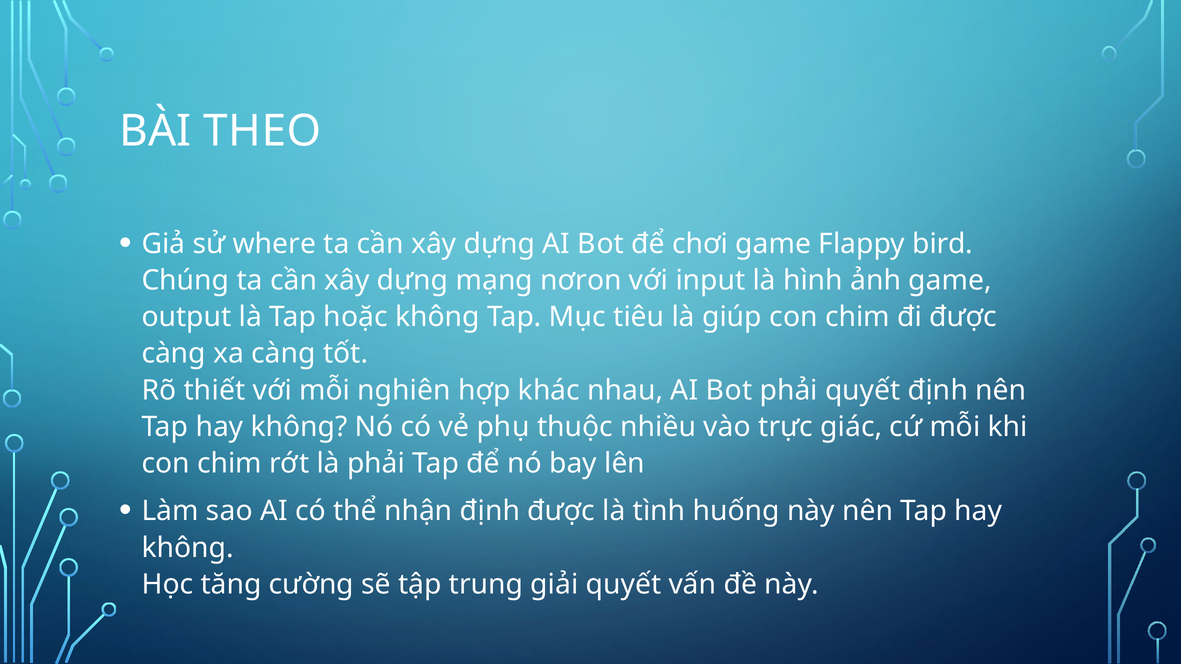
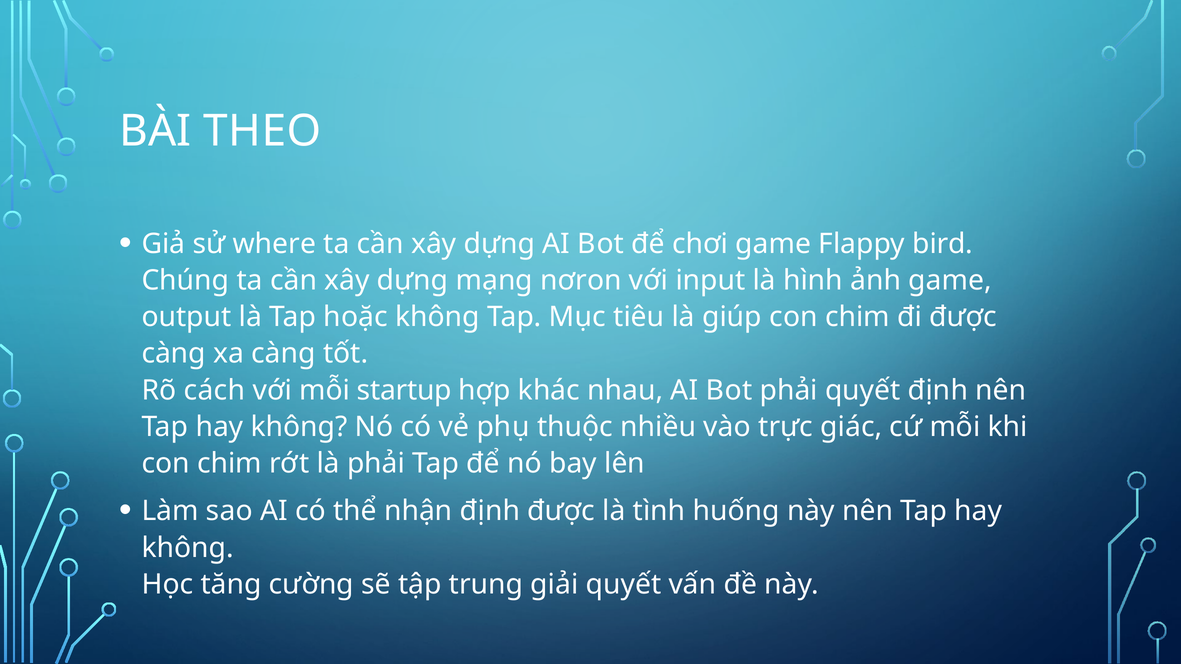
thiết: thiết -> cách
nghiên: nghiên -> startup
